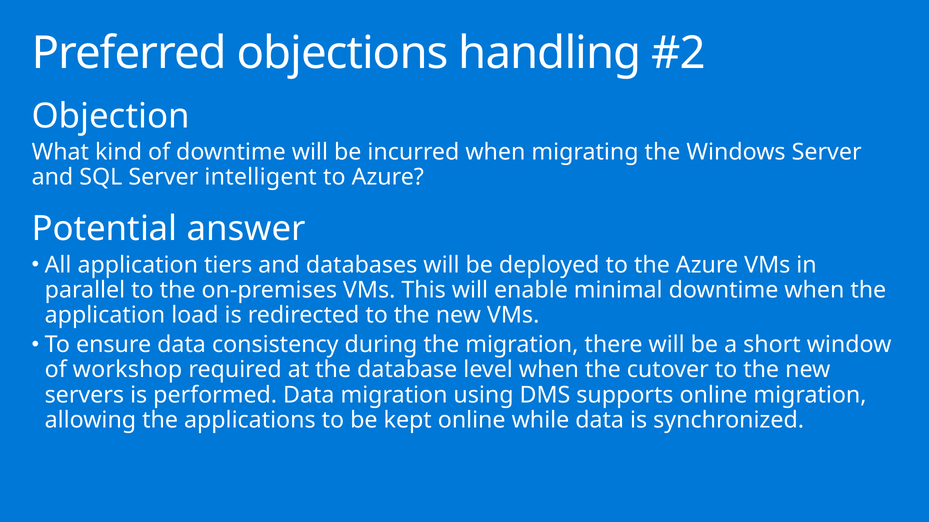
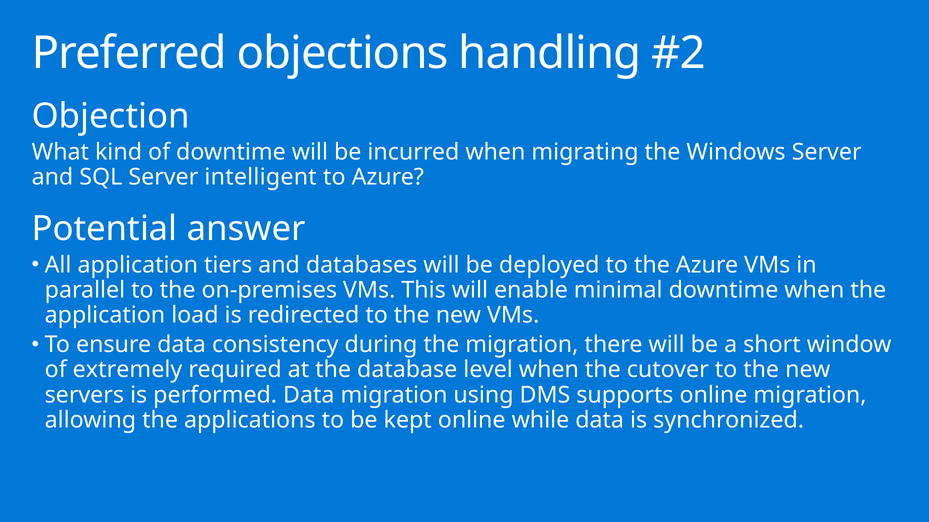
workshop: workshop -> extremely
